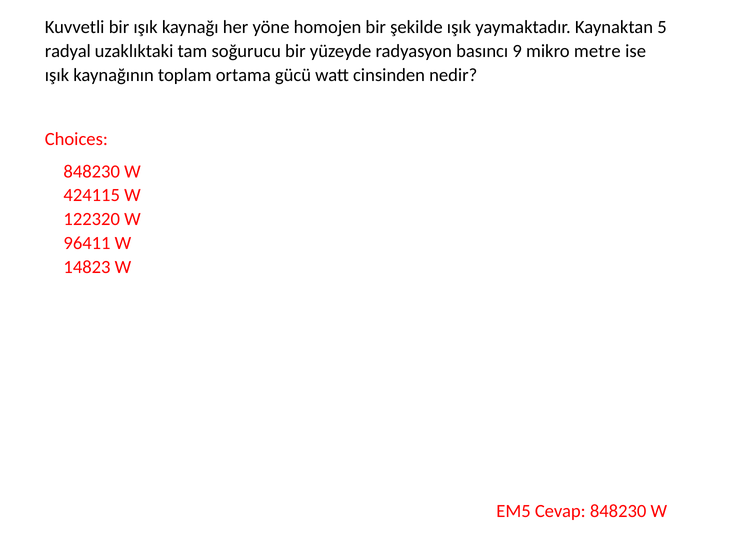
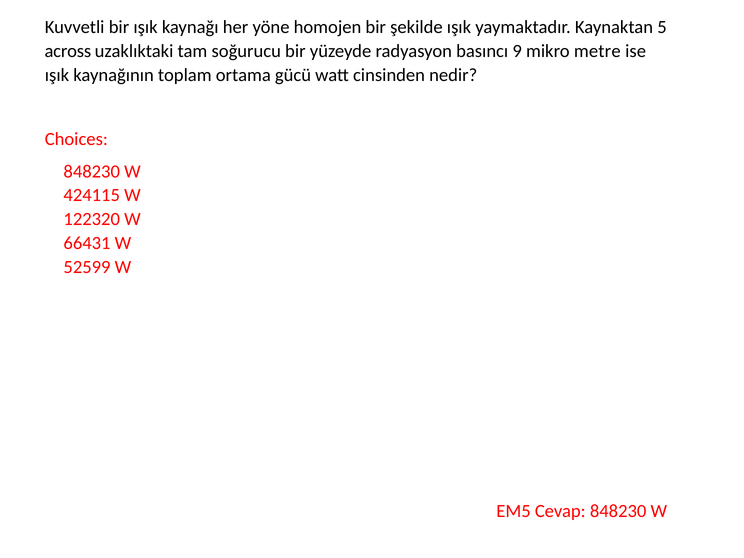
radyal: radyal -> across
96411: 96411 -> 66431
14823: 14823 -> 52599
